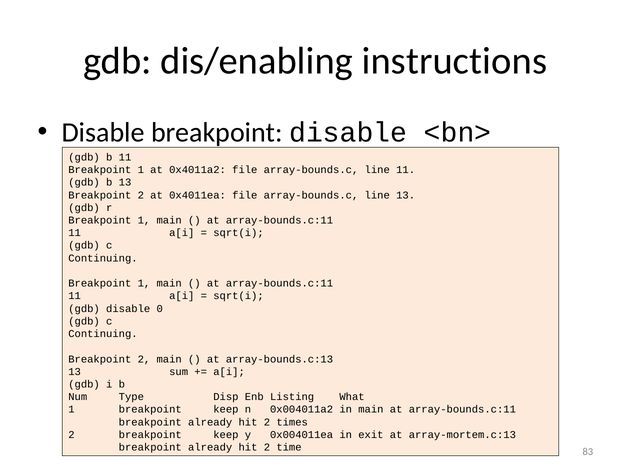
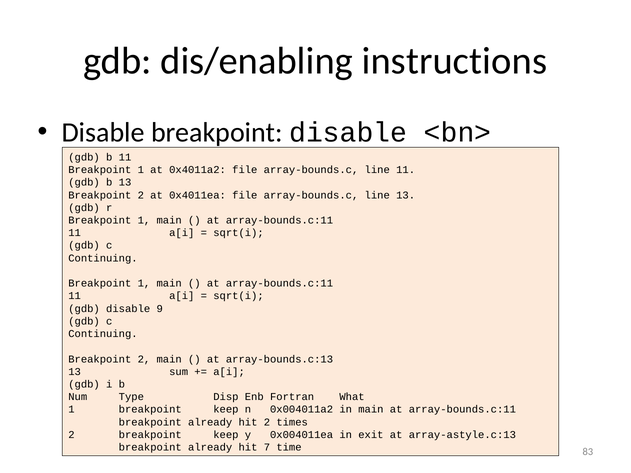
0: 0 -> 9
Listing: Listing -> Fortran
array-mortem.c:13: array-mortem.c:13 -> array-astyle.c:13
2 at (267, 448): 2 -> 7
